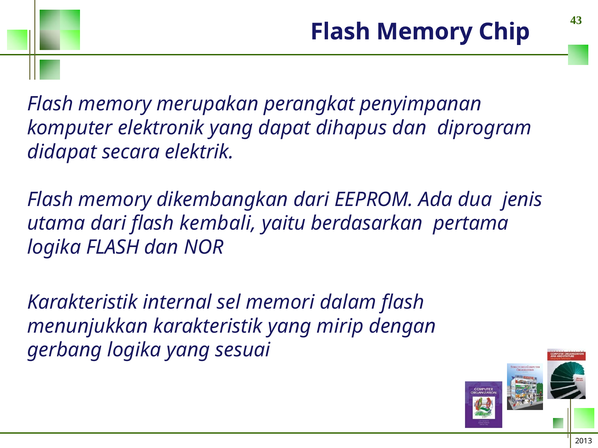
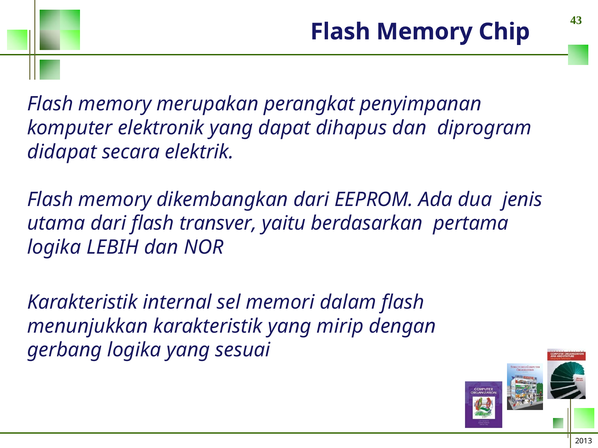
kembali: kembali -> transver
logika FLASH: FLASH -> LEBIH
